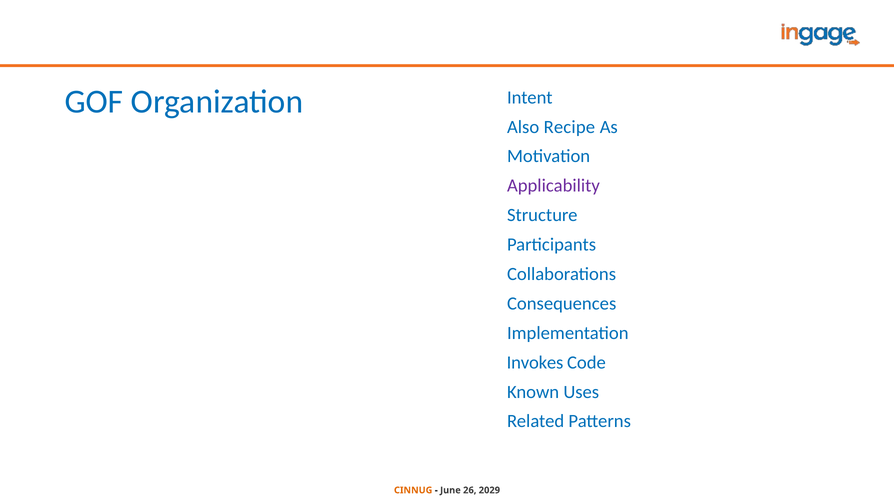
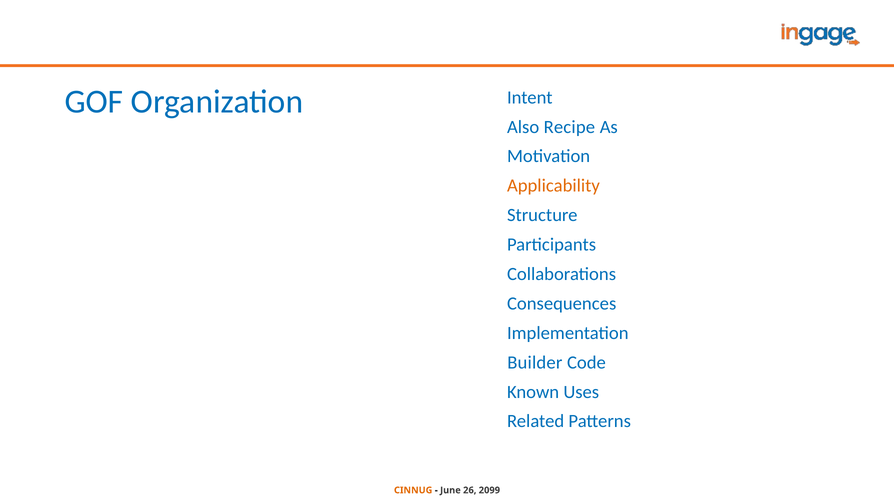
Applicability colour: purple -> orange
Invokes: Invokes -> Builder
2029: 2029 -> 2099
